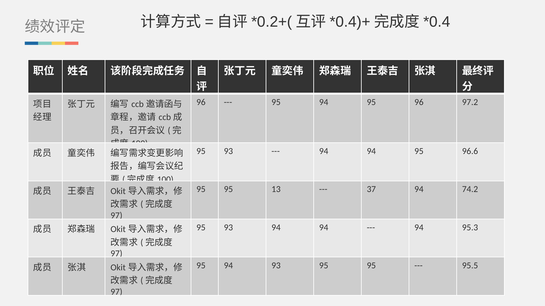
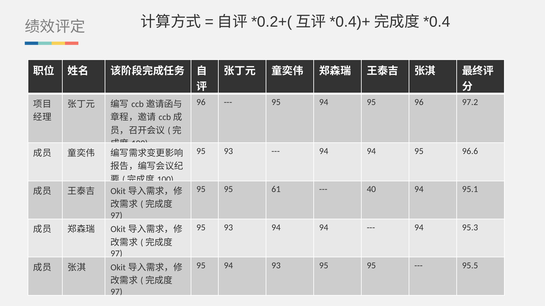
13: 13 -> 61
37: 37 -> 40
74.2: 74.2 -> 95.1
